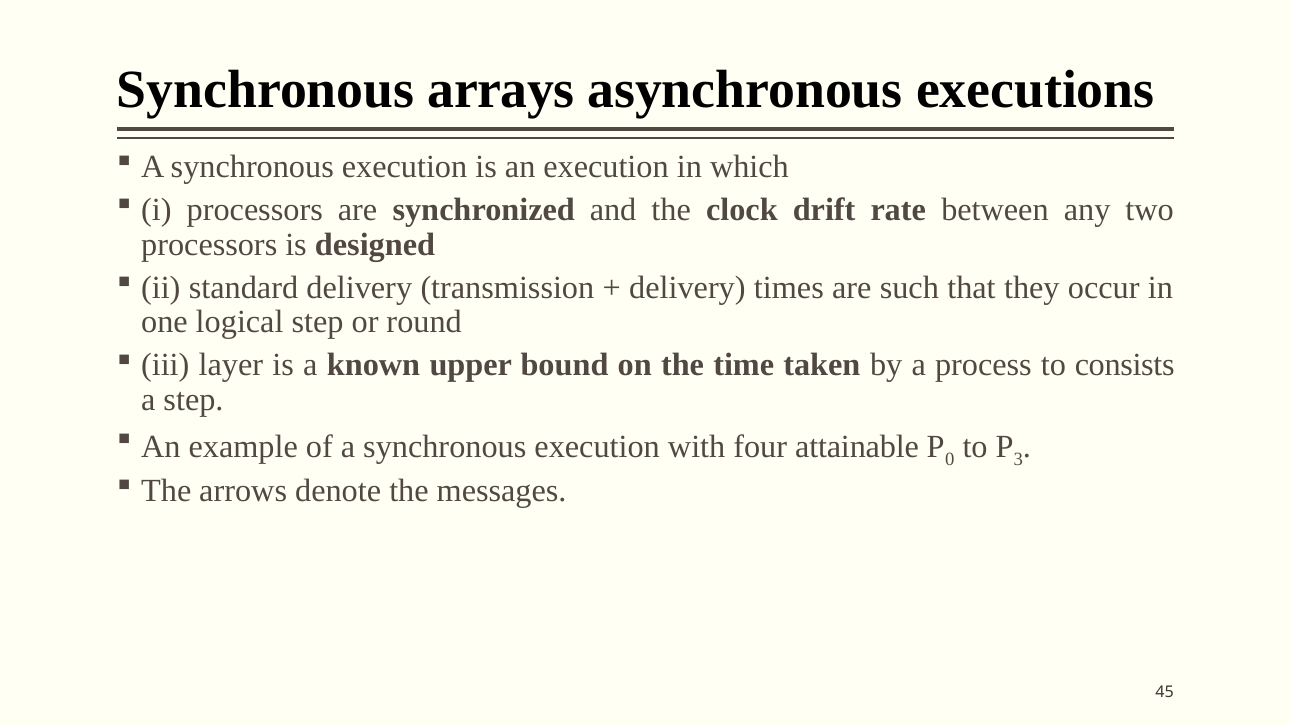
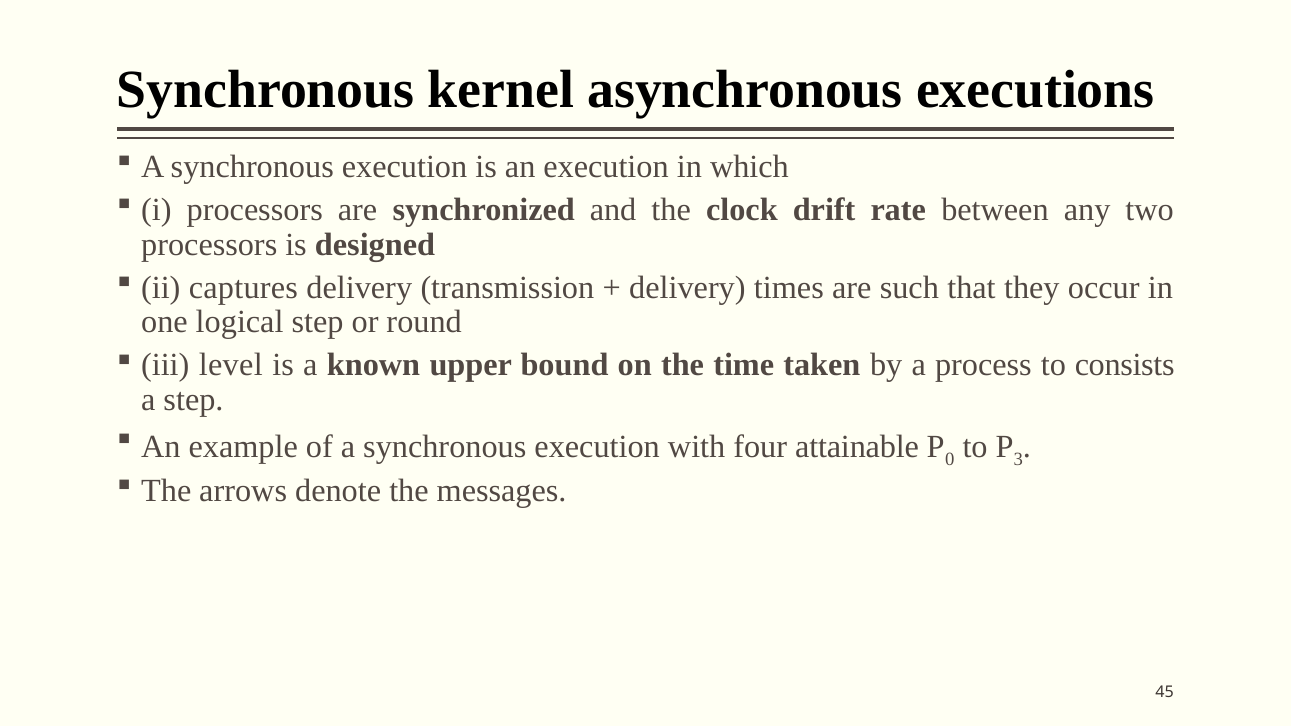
arrays: arrays -> kernel
standard: standard -> captures
layer: layer -> level
